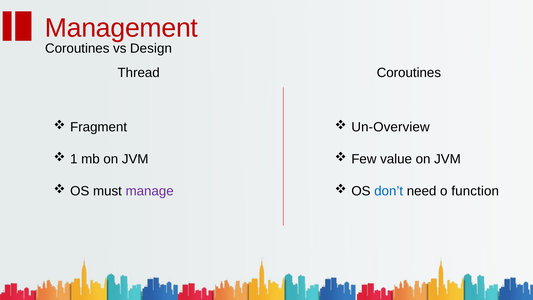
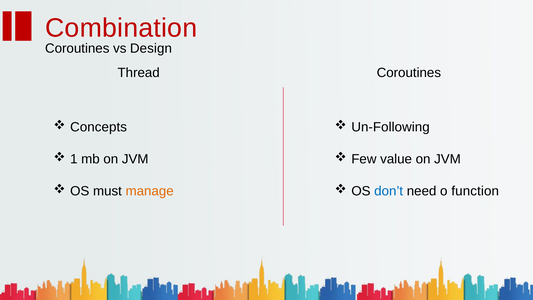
Management: Management -> Combination
Fragment: Fragment -> Concepts
Un-Overview: Un-Overview -> Un-Following
manage colour: purple -> orange
